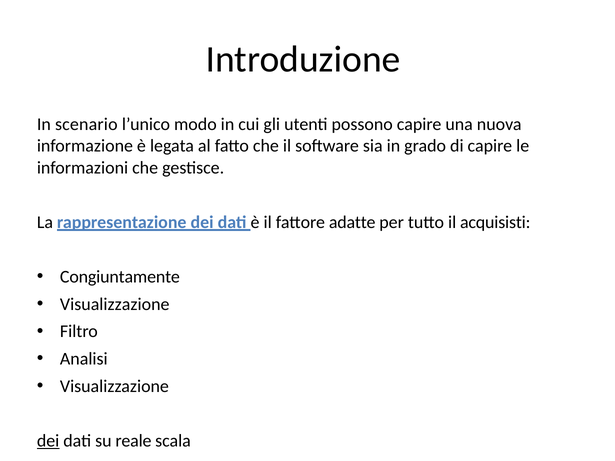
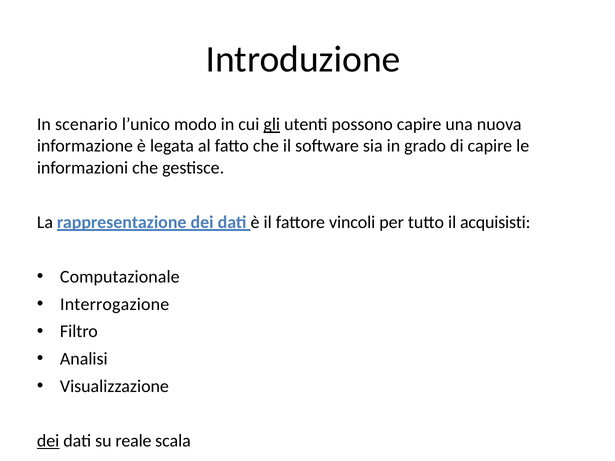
gli underline: none -> present
adatte: adatte -> vincoli
Congiuntamente: Congiuntamente -> Computazionale
Visualizzazione at (115, 304): Visualizzazione -> Interrogazione
